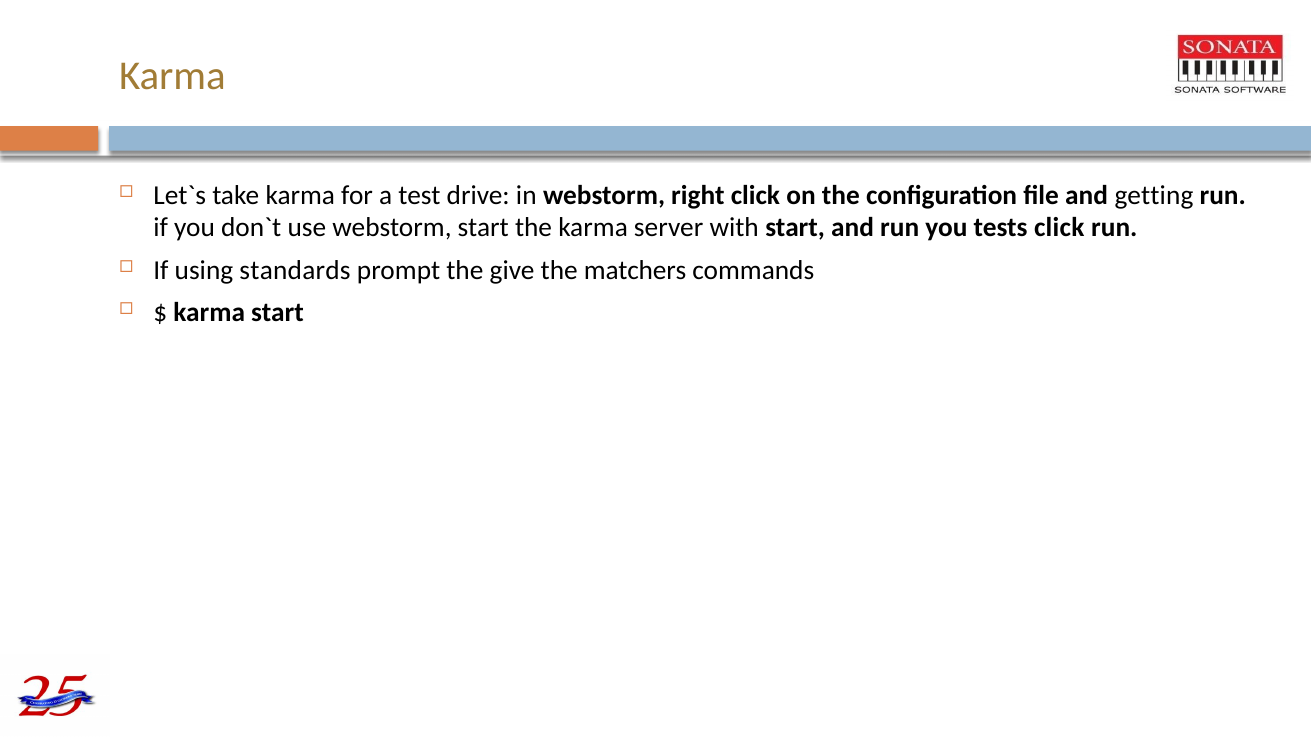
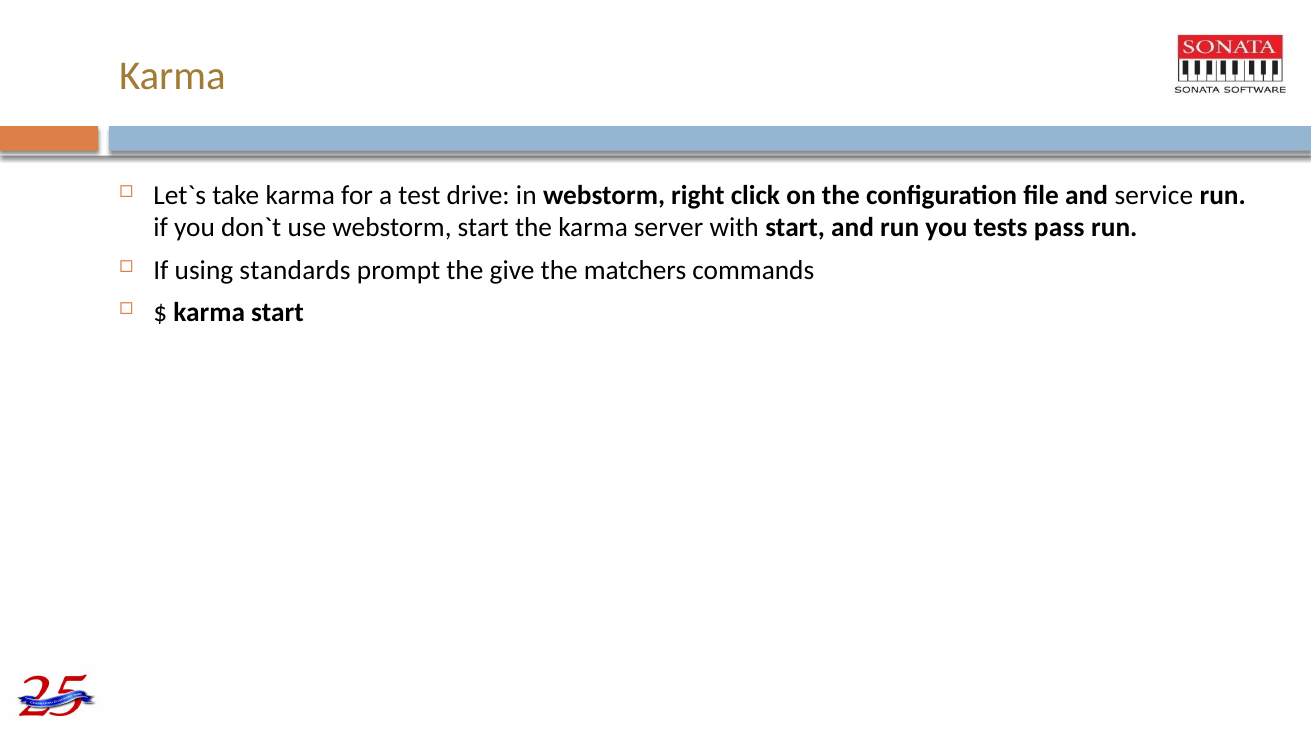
getting: getting -> service
tests click: click -> pass
